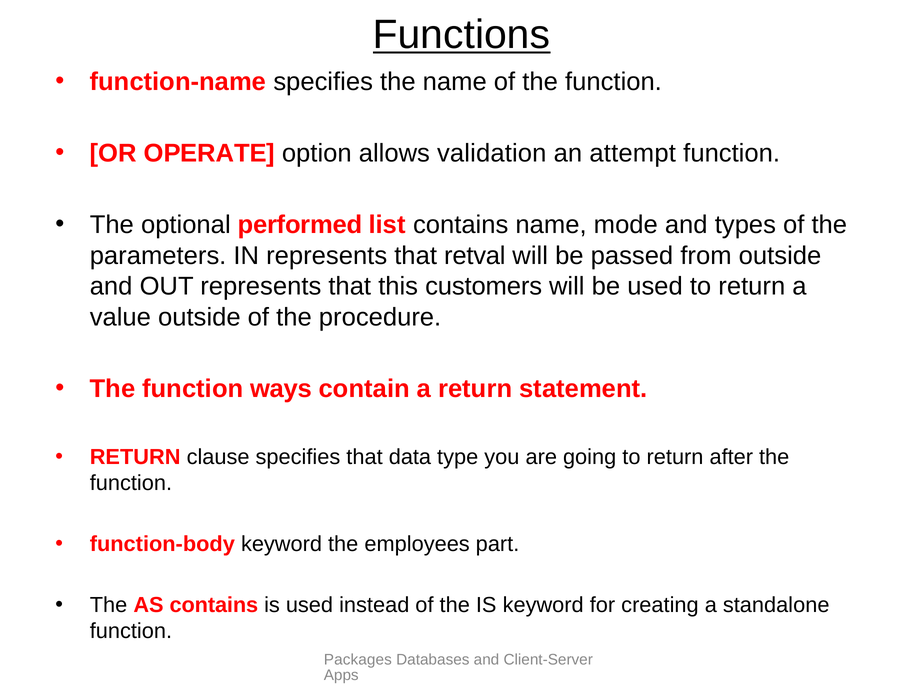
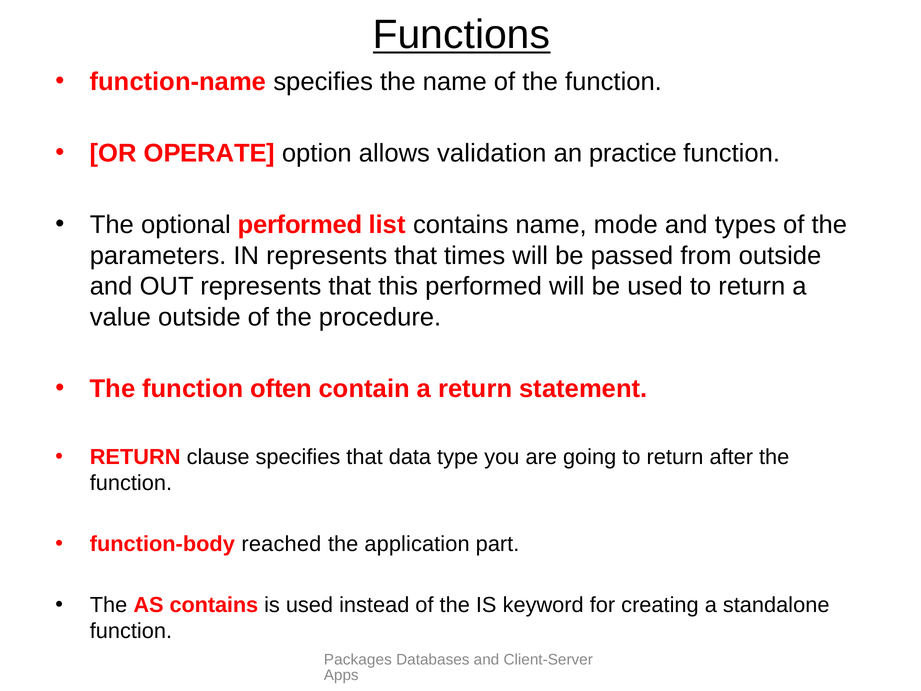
attempt: attempt -> practice
retval: retval -> times
this customers: customers -> performed
ways: ways -> often
function-body keyword: keyword -> reached
employees: employees -> application
